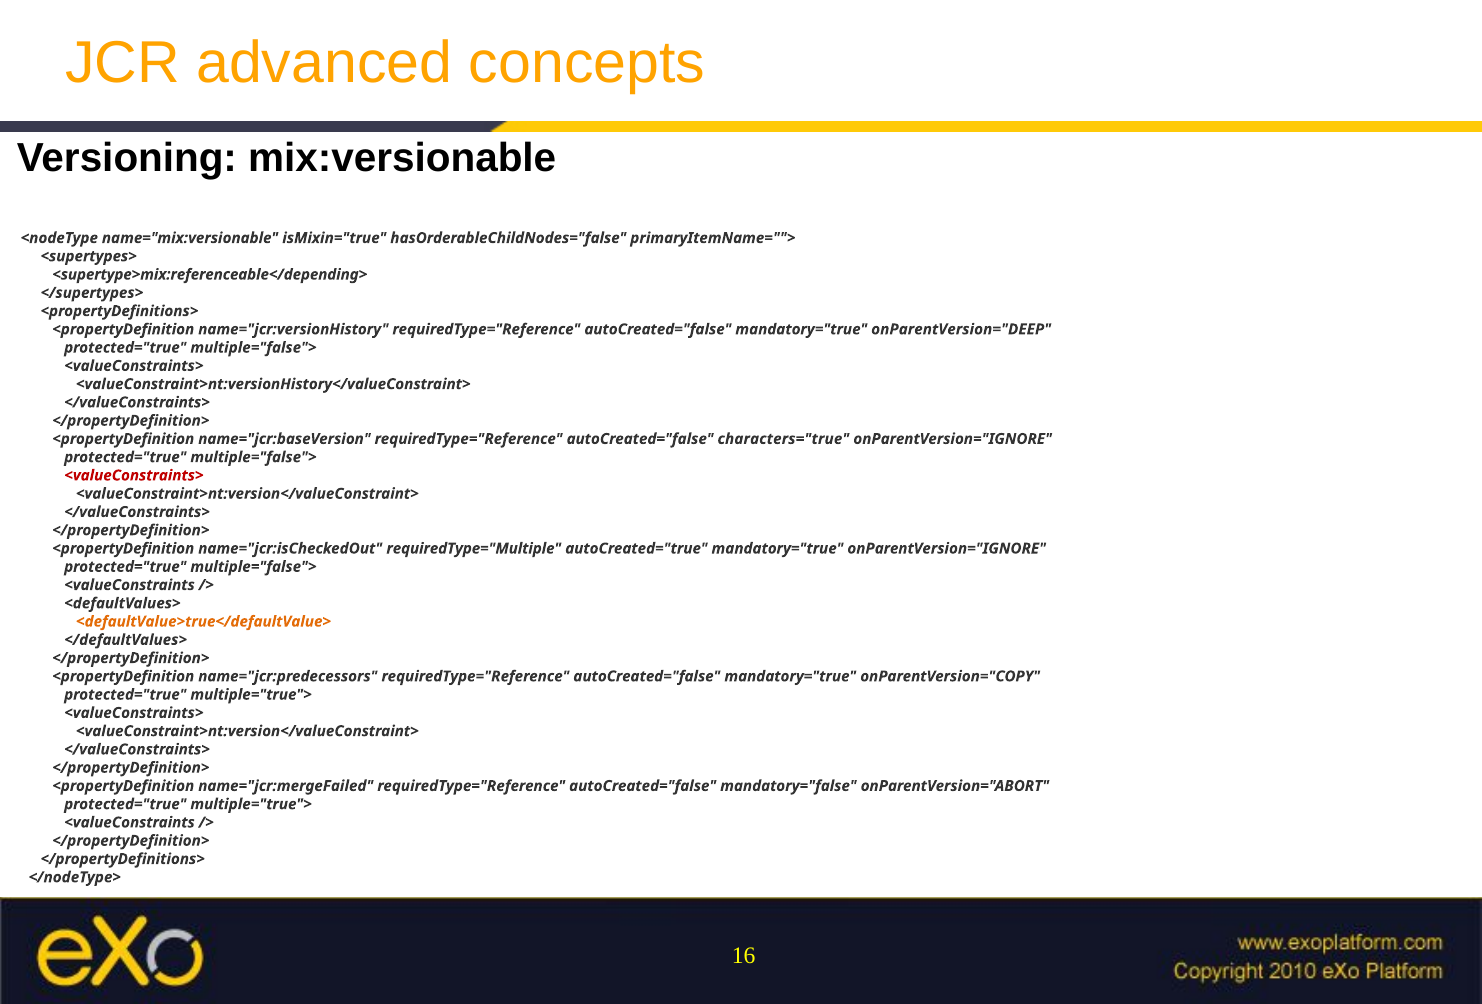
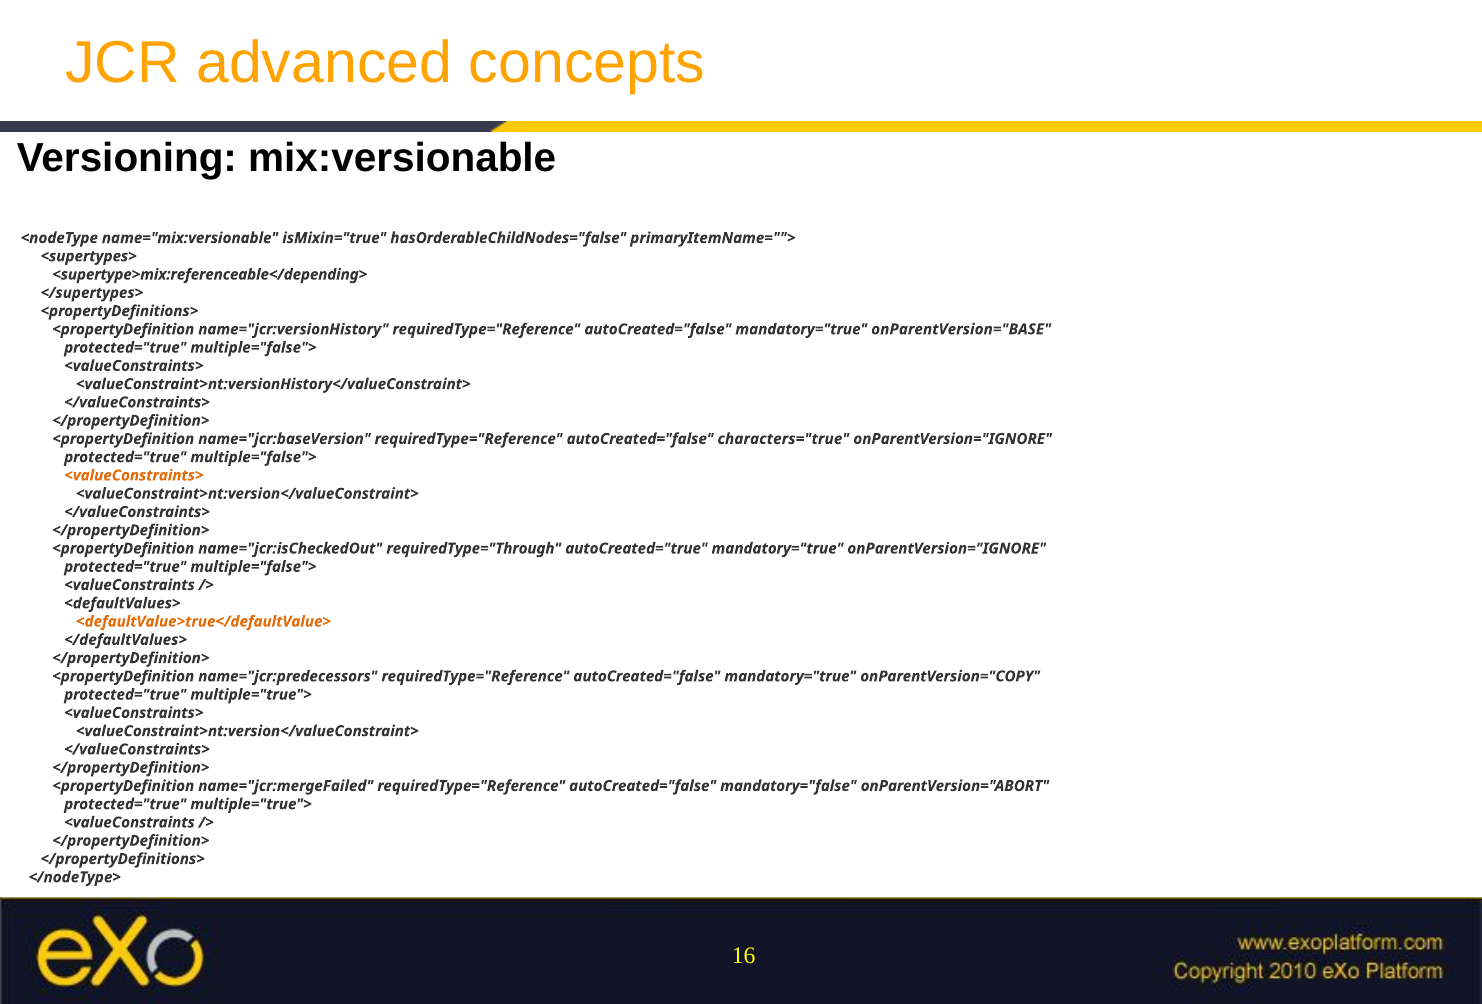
onParentVersion="DEEP: onParentVersion="DEEP -> onParentVersion="BASE
<valueConstraints> at (134, 475) colour: red -> orange
requiredType="Multiple: requiredType="Multiple -> requiredType="Through
